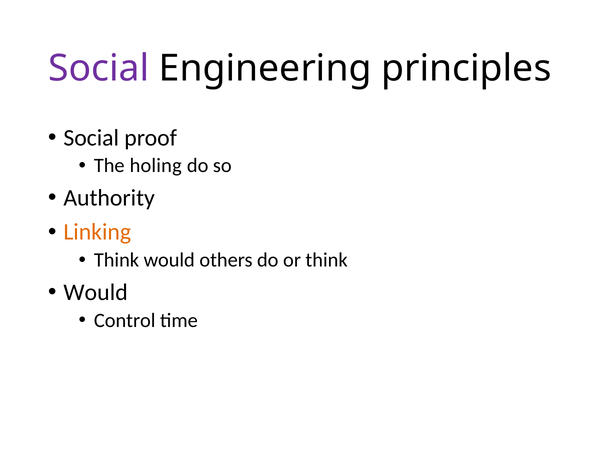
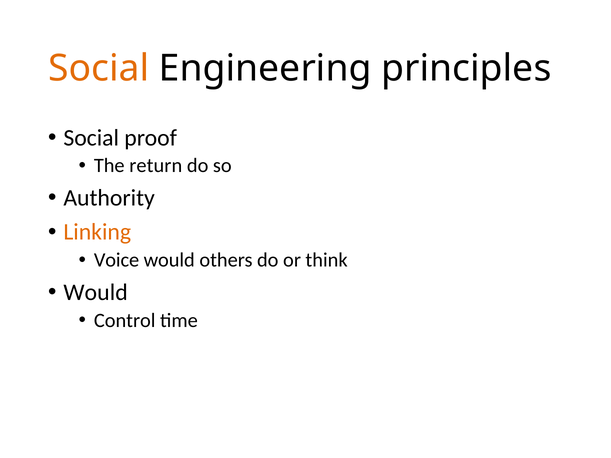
Social at (99, 68) colour: purple -> orange
holing: holing -> return
Think at (116, 260): Think -> Voice
